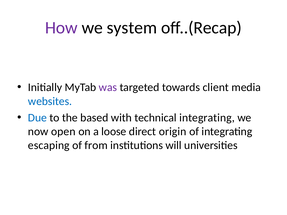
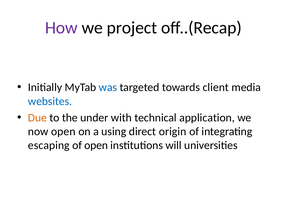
system: system -> project
was colour: purple -> blue
Due colour: blue -> orange
based: based -> under
technical integrating: integrating -> application
loose: loose -> using
of from: from -> open
